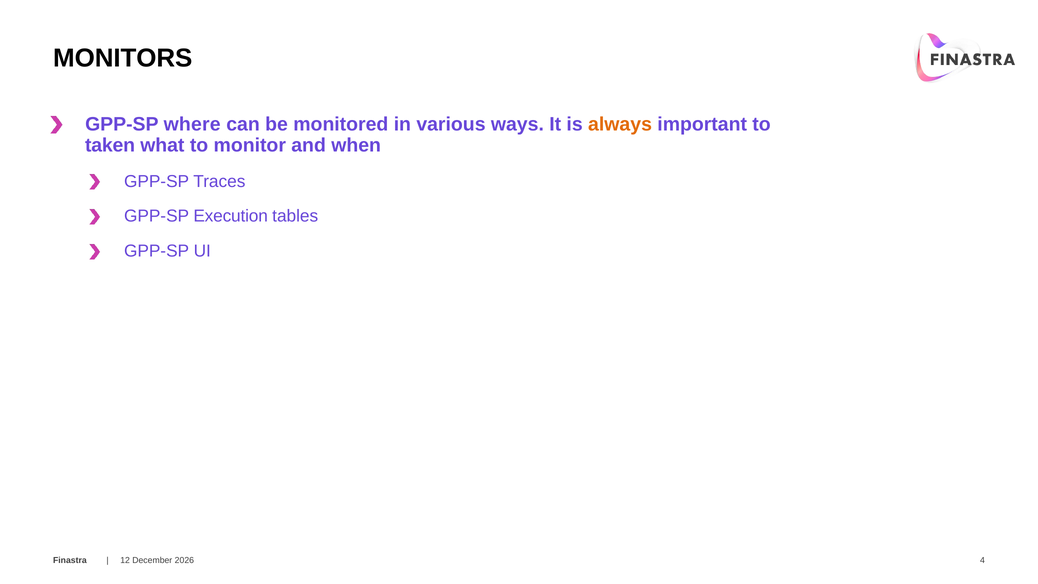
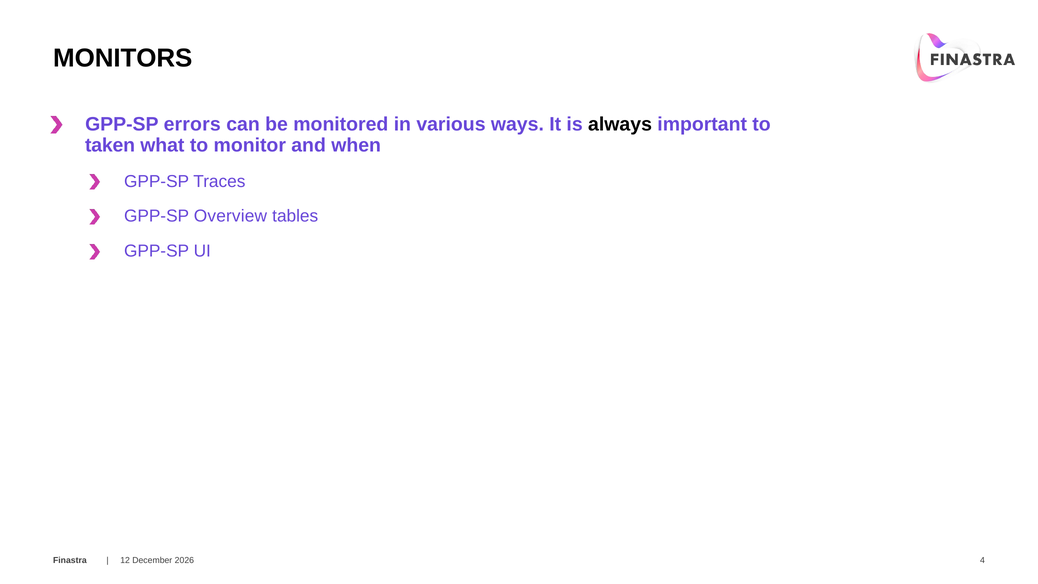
where: where -> errors
always colour: orange -> black
Execution: Execution -> Overview
